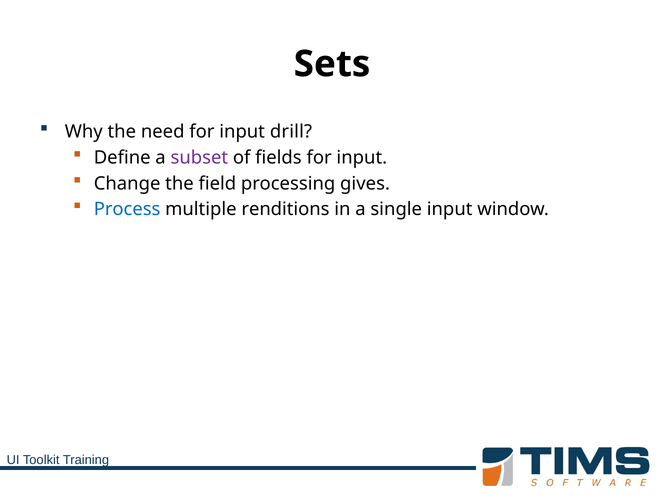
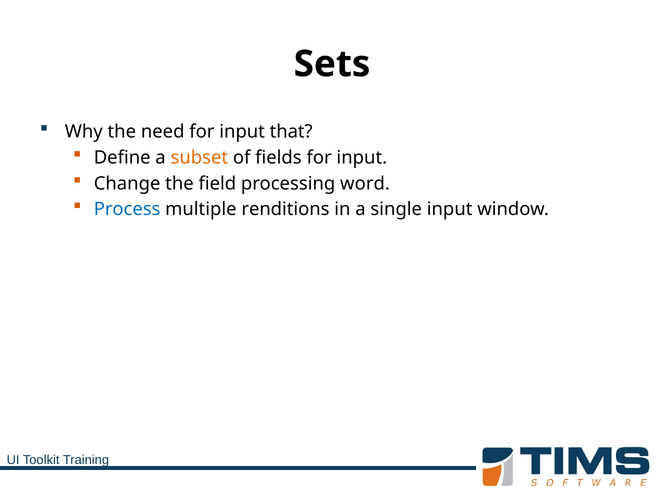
drill: drill -> that
subset colour: purple -> orange
gives: gives -> word
